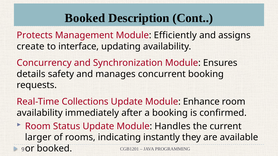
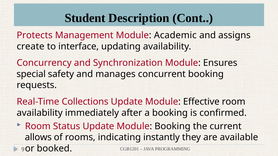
Booked at (85, 18): Booked -> Student
Efficiently: Efficiently -> Academic
details: details -> special
Enhance: Enhance -> Effective
Module Handles: Handles -> Booking
larger: larger -> allows
